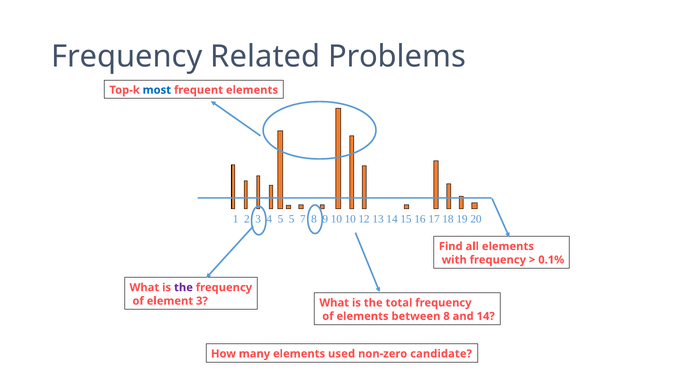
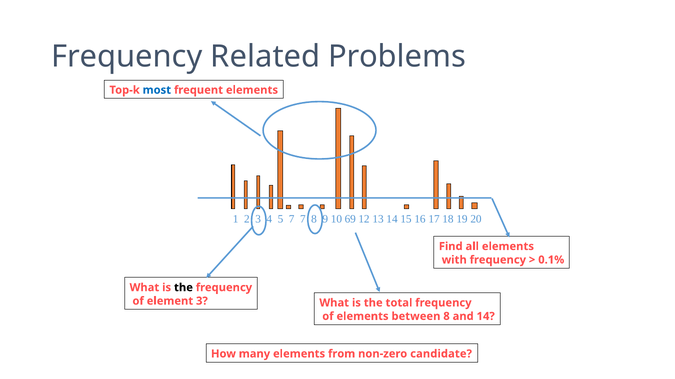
5 5: 5 -> 7
10 10: 10 -> 69
the at (183, 288) colour: purple -> black
used: used -> from
